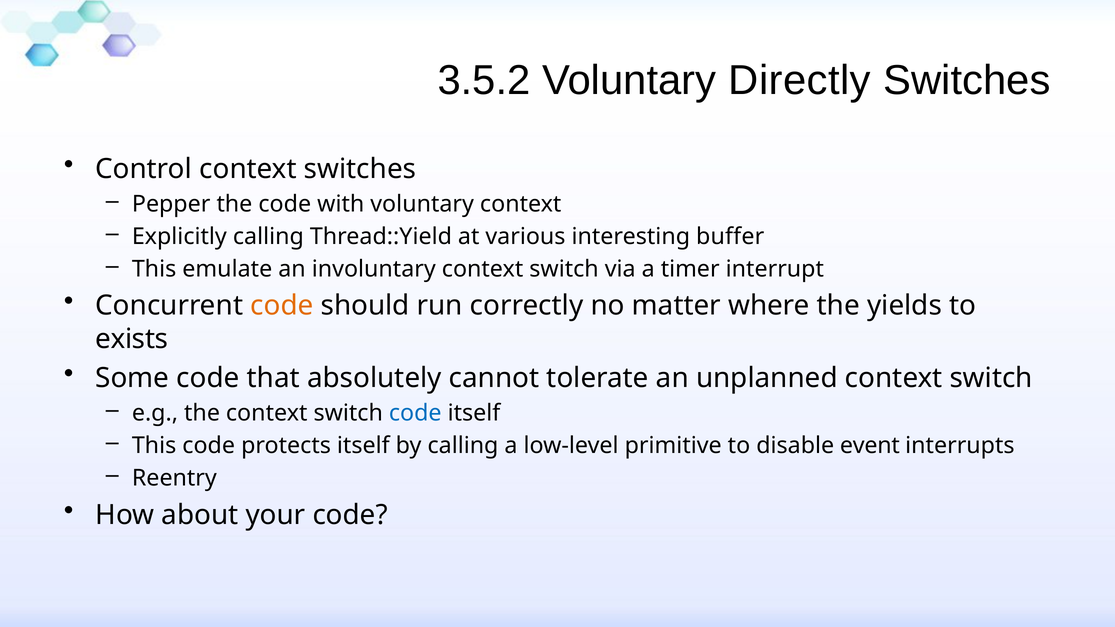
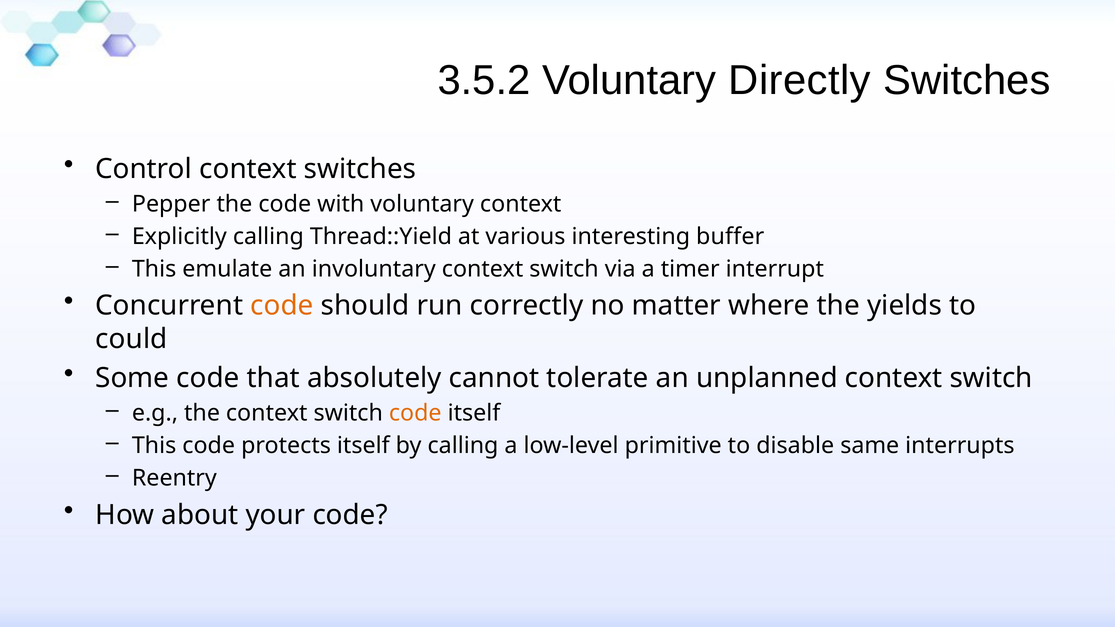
exists: exists -> could
code at (415, 413) colour: blue -> orange
event: event -> same
